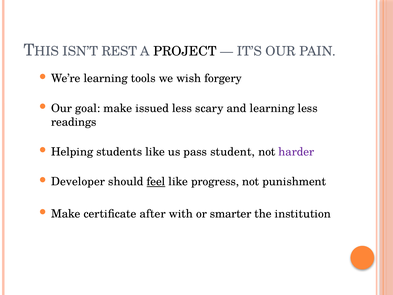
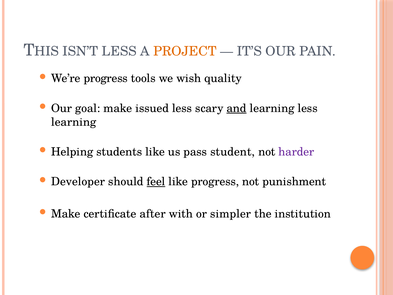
ISN’T REST: REST -> LESS
PROJECT colour: black -> orange
We’re learning: learning -> progress
forgery: forgery -> quality
and underline: none -> present
readings at (74, 122): readings -> learning
smarter: smarter -> simpler
